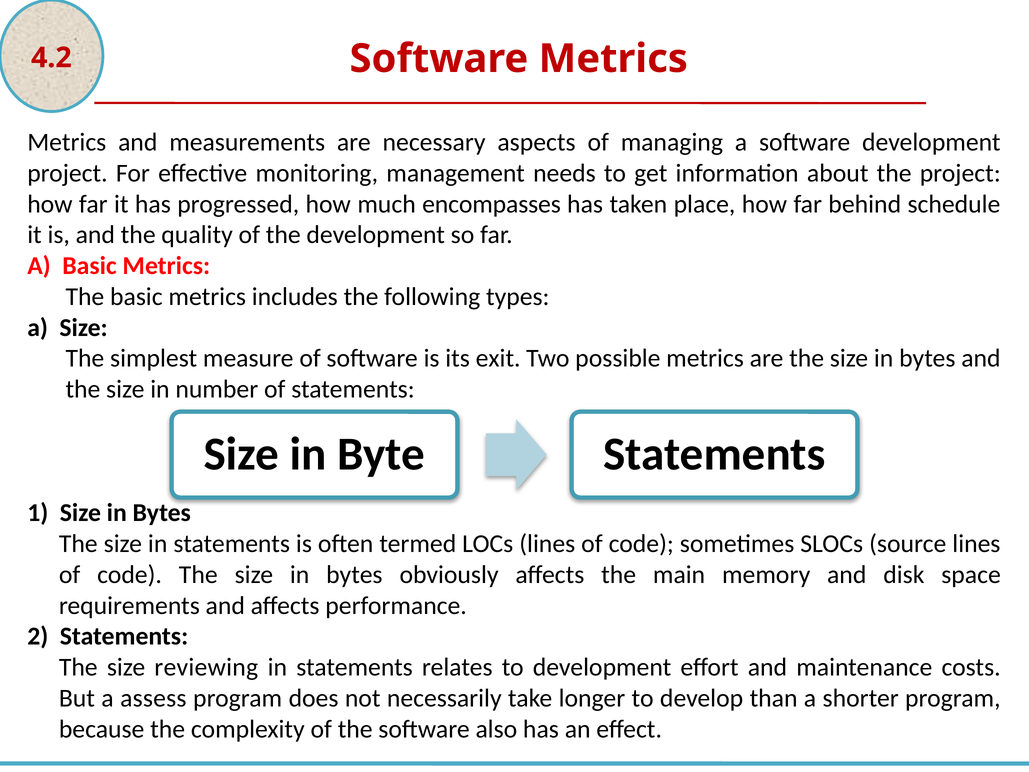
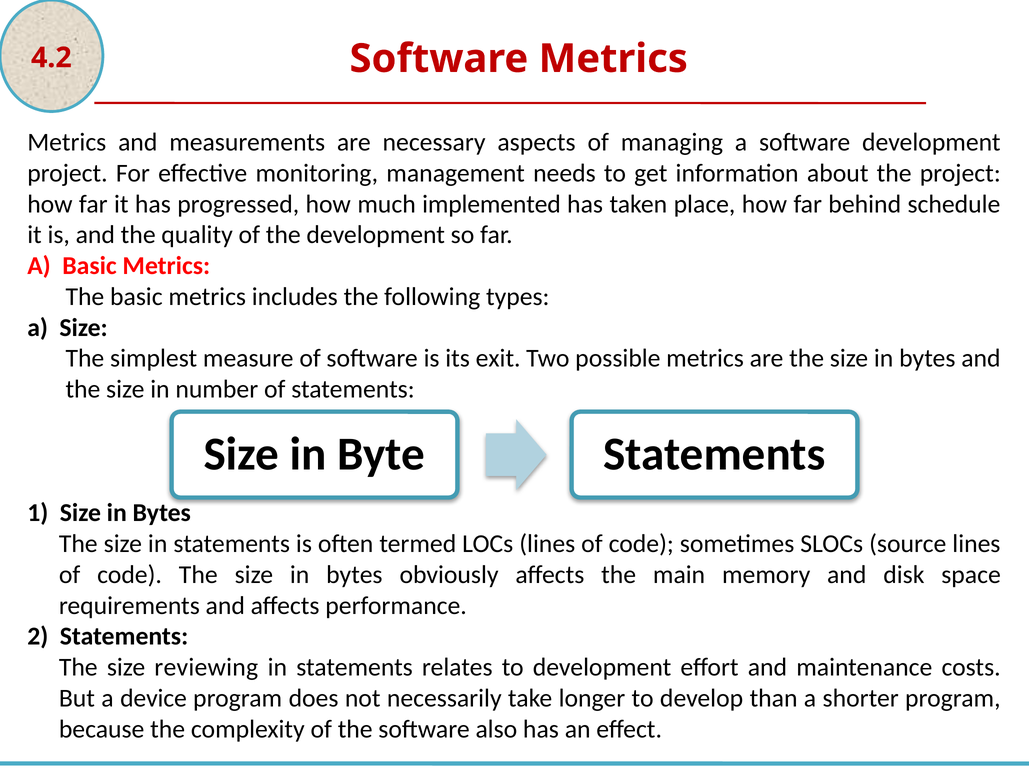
encompasses: encompasses -> implemented
assess: assess -> device
